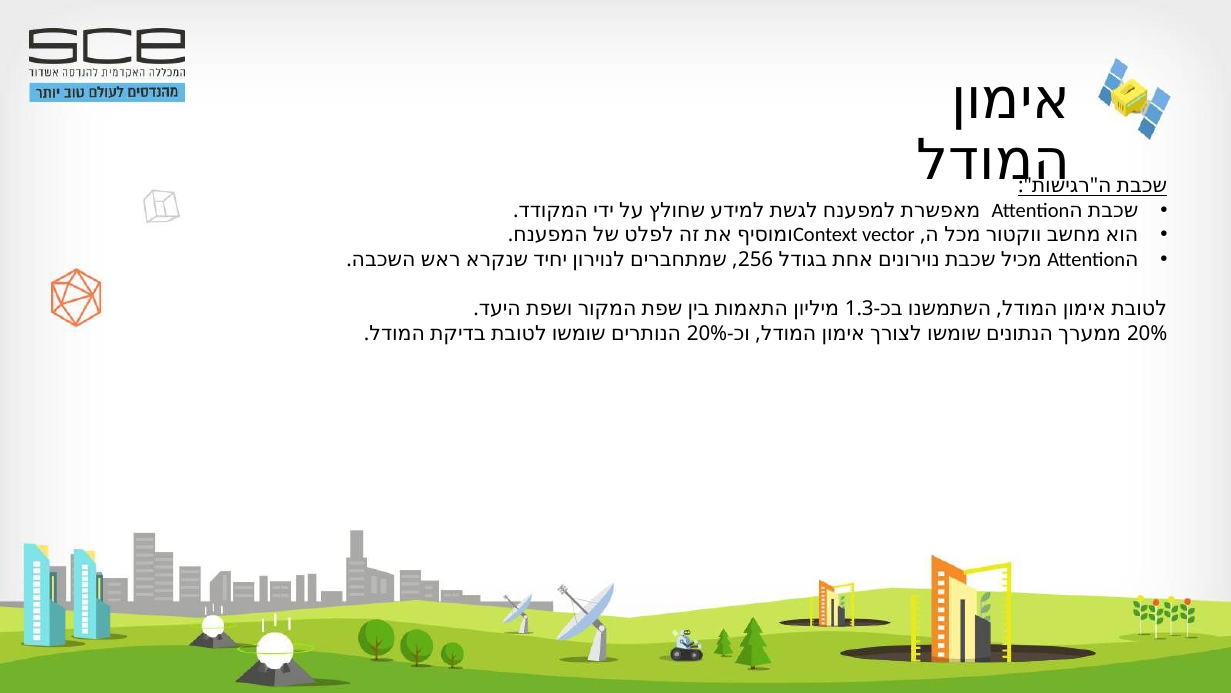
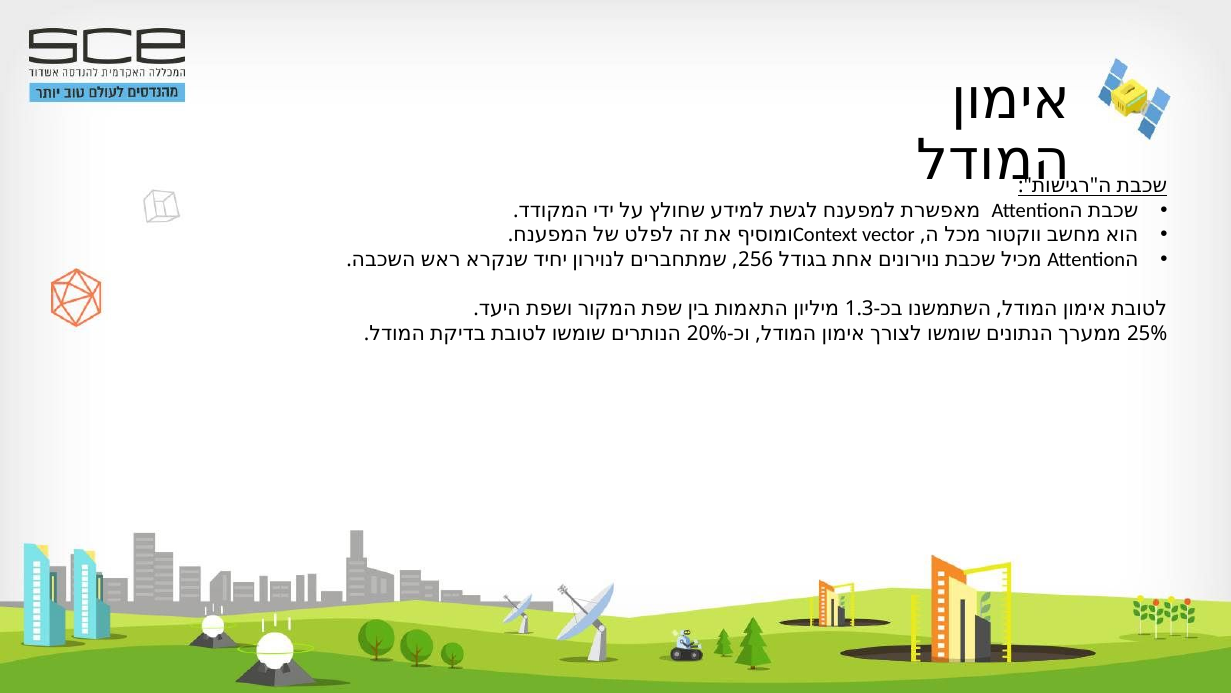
20% at (1147, 333): 20% -> 25%
